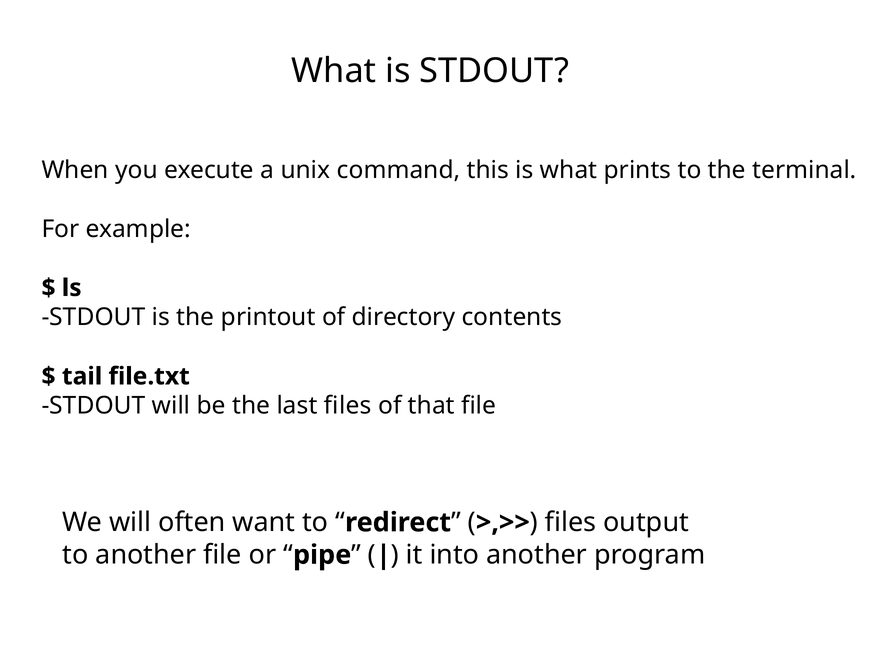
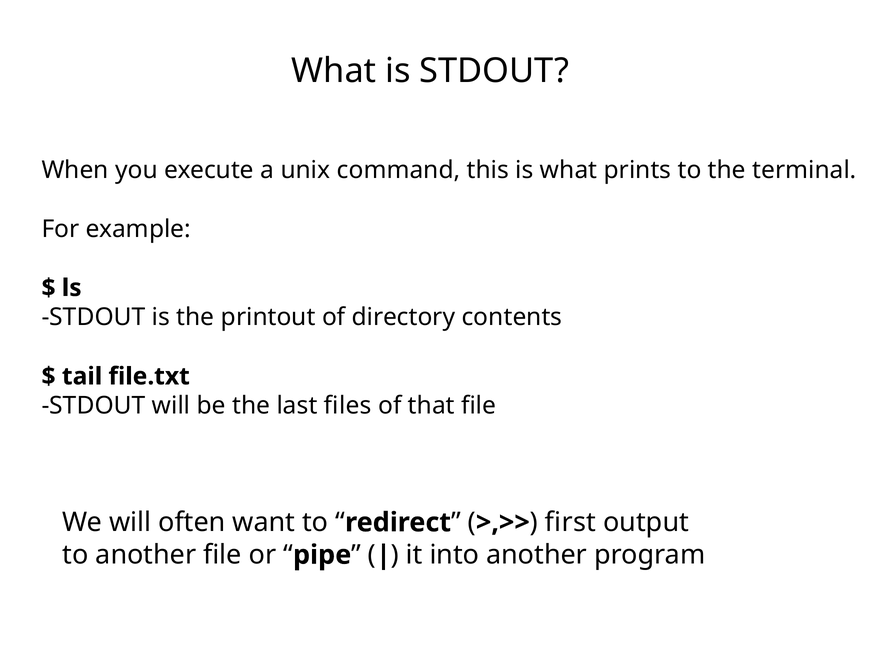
files at (571, 523): files -> first
